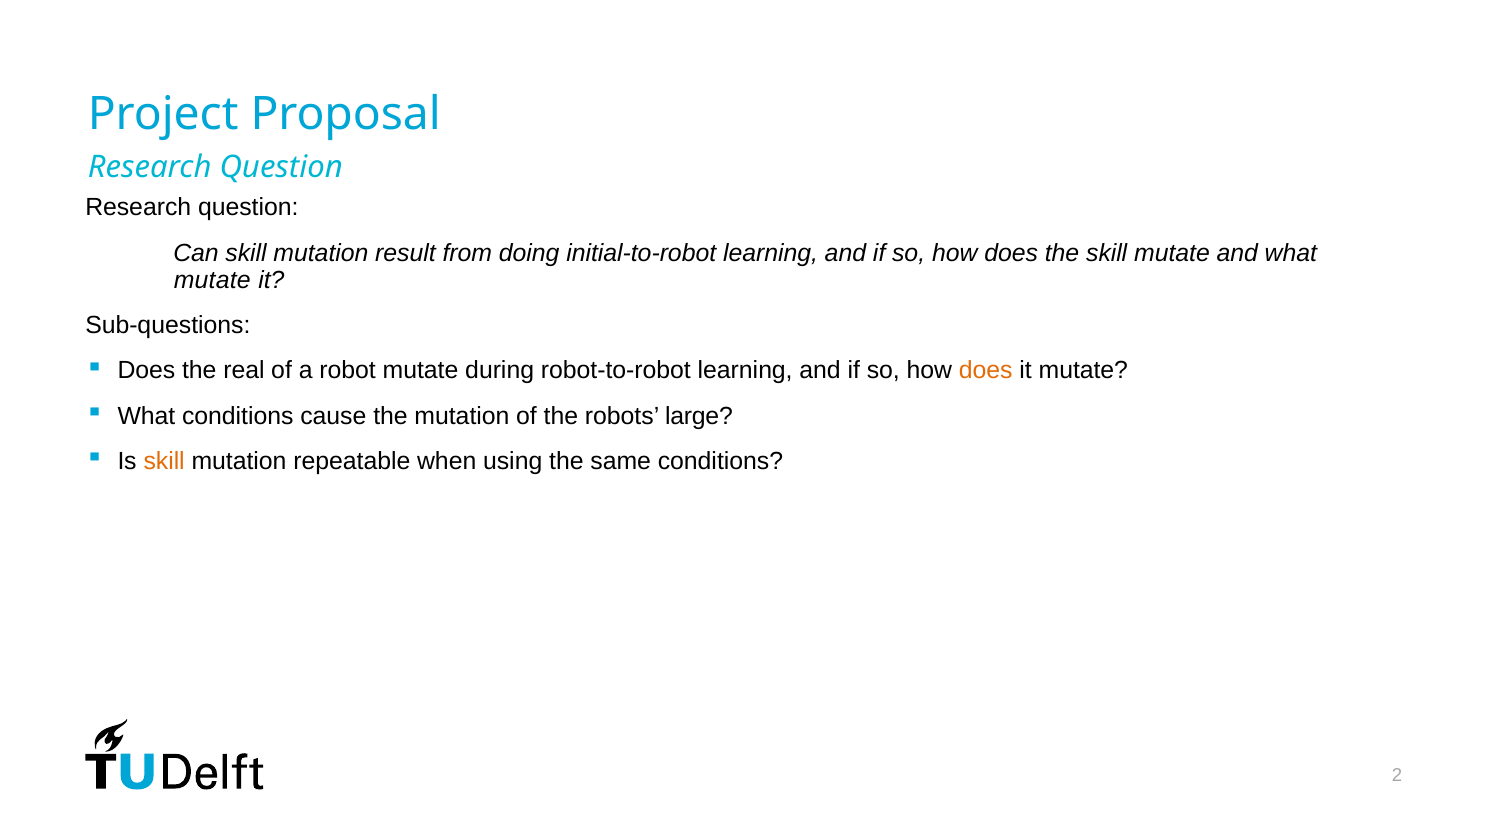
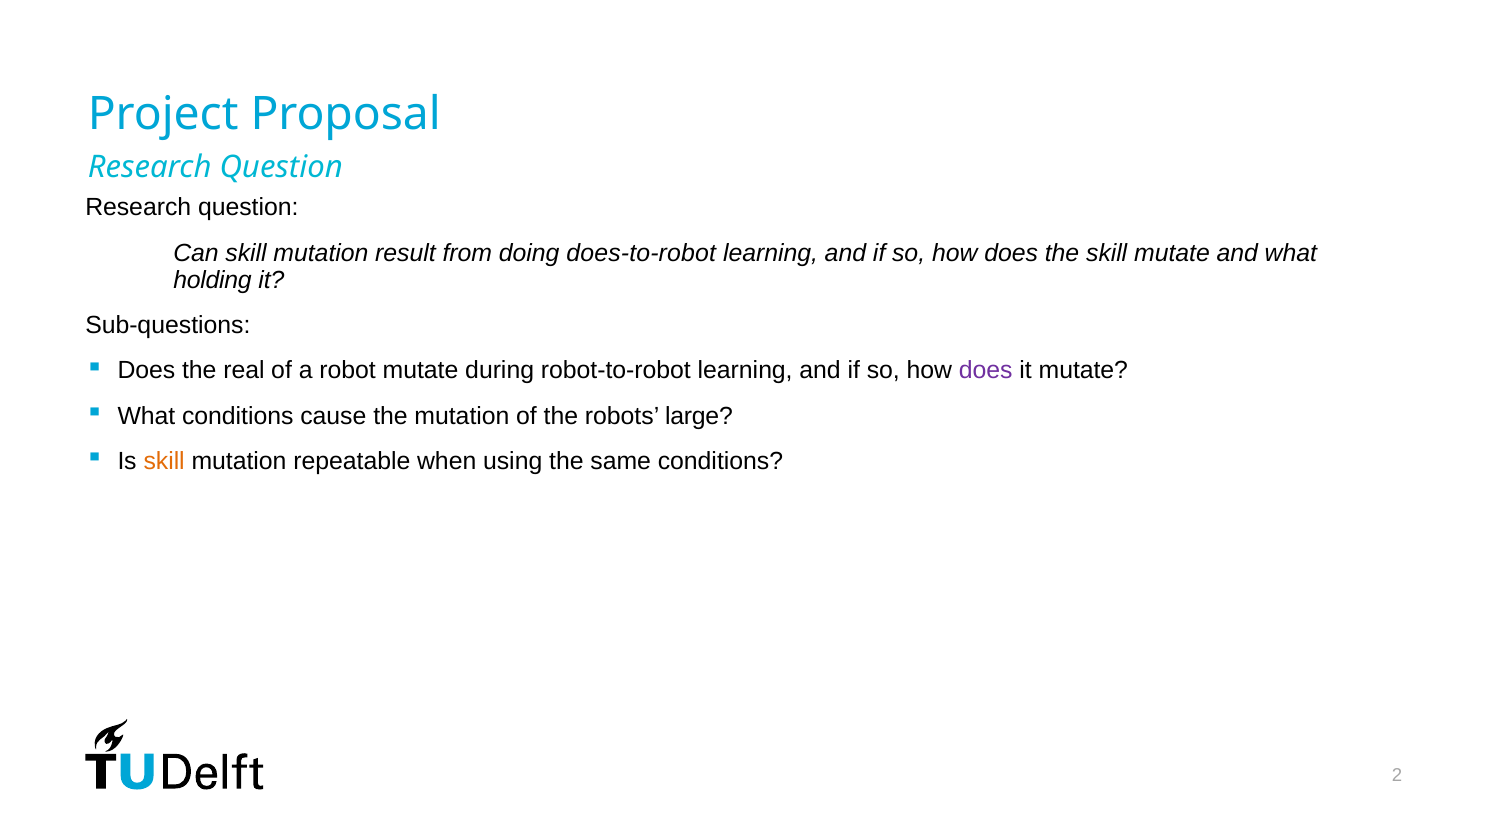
initial-to-robot: initial-to-robot -> does-to-robot
mutate at (212, 280): mutate -> holding
does at (986, 371) colour: orange -> purple
